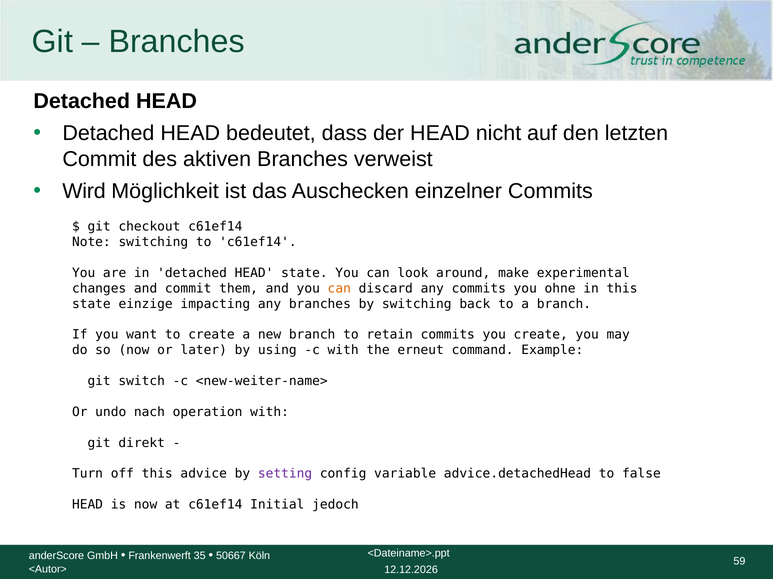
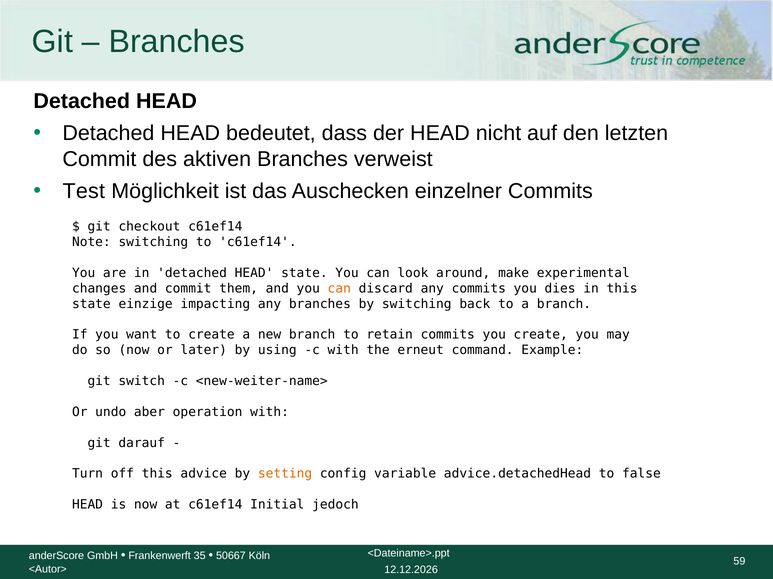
Wird: Wird -> Test
ohne: ohne -> dies
nach: nach -> aber
direkt: direkt -> darauf
setting colour: purple -> orange
